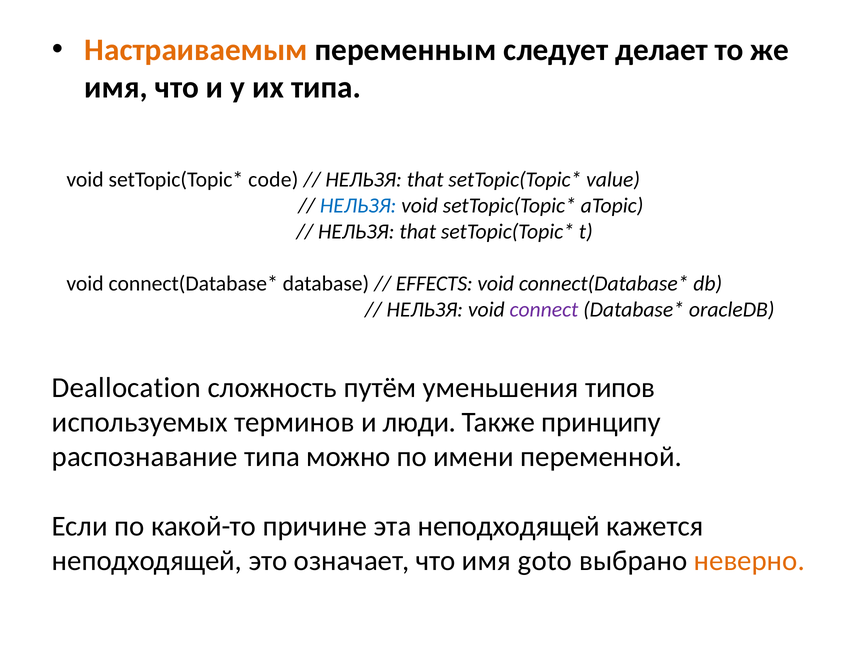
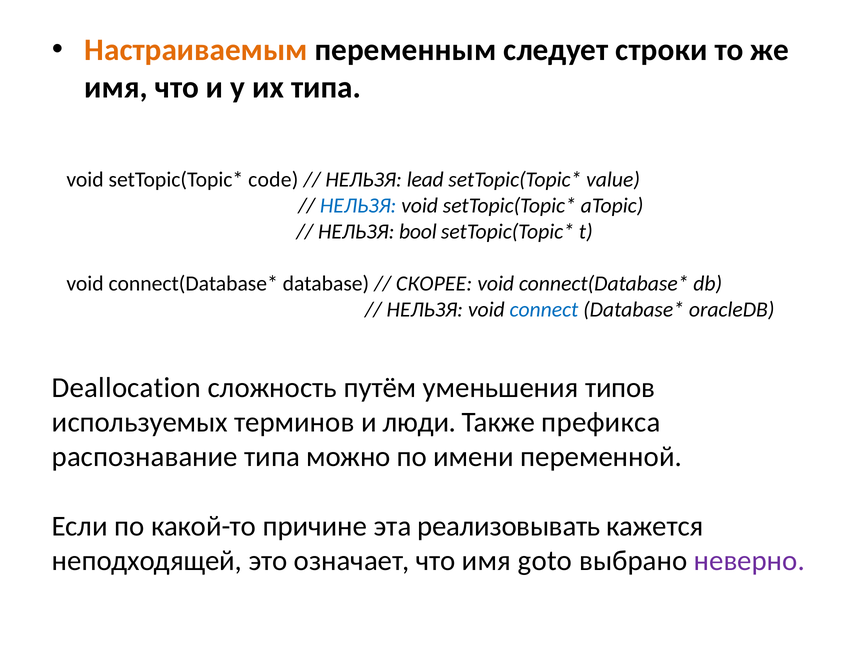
делает: делает -> строки
that at (425, 180): that -> lead
that at (418, 232): that -> bool
EFFECTS: EFFECTS -> СКОРЕЕ
connect colour: purple -> blue
принципу: принципу -> префикса
эта неподходящей: неподходящей -> реализовывать
неверно colour: orange -> purple
